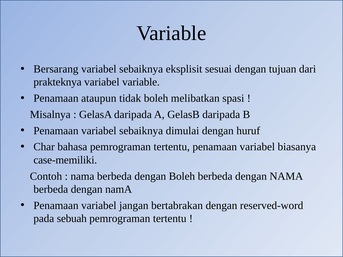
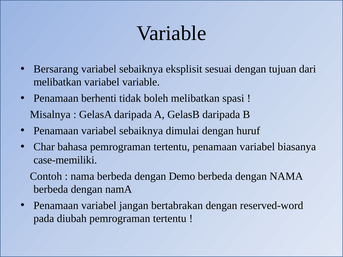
prakteknya at (58, 82): prakteknya -> melibatkan
ataupun: ataupun -> berhenti
dengan Boleh: Boleh -> Demo
sebuah: sebuah -> diubah
